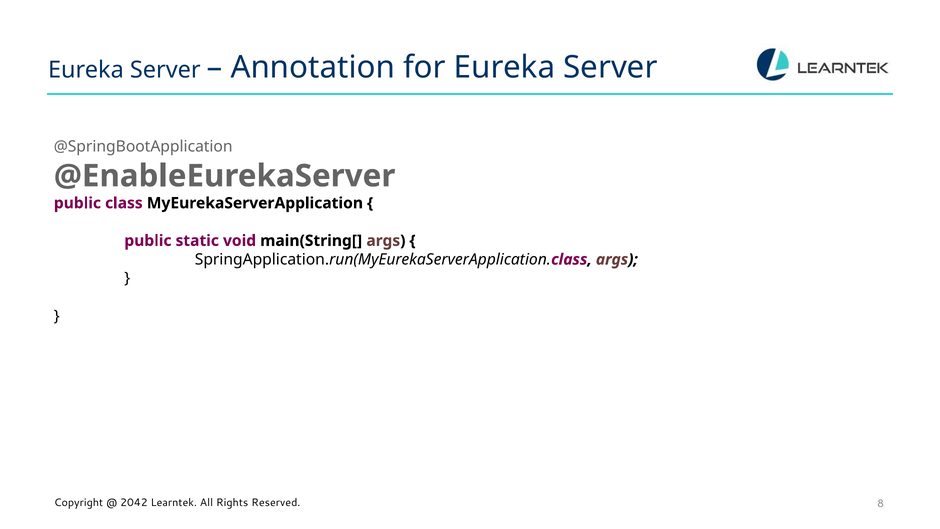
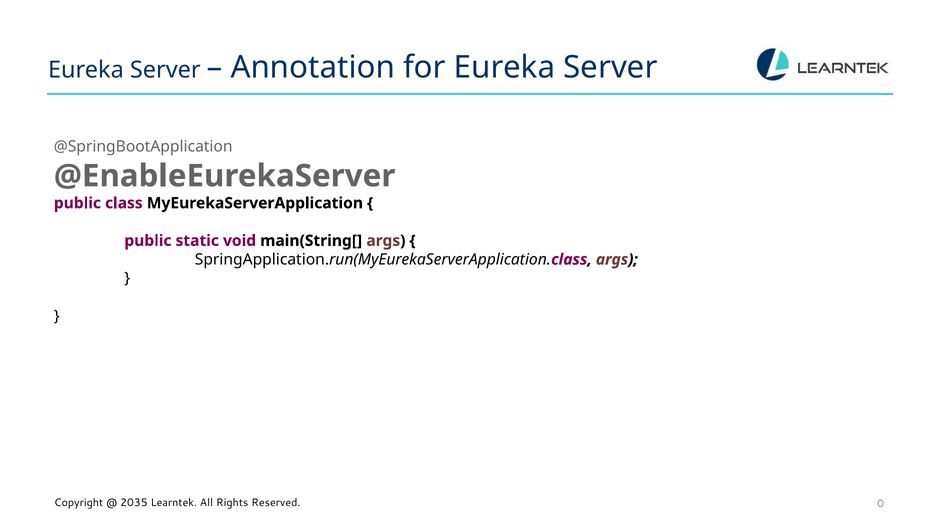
2042: 2042 -> 2035
8: 8 -> 0
